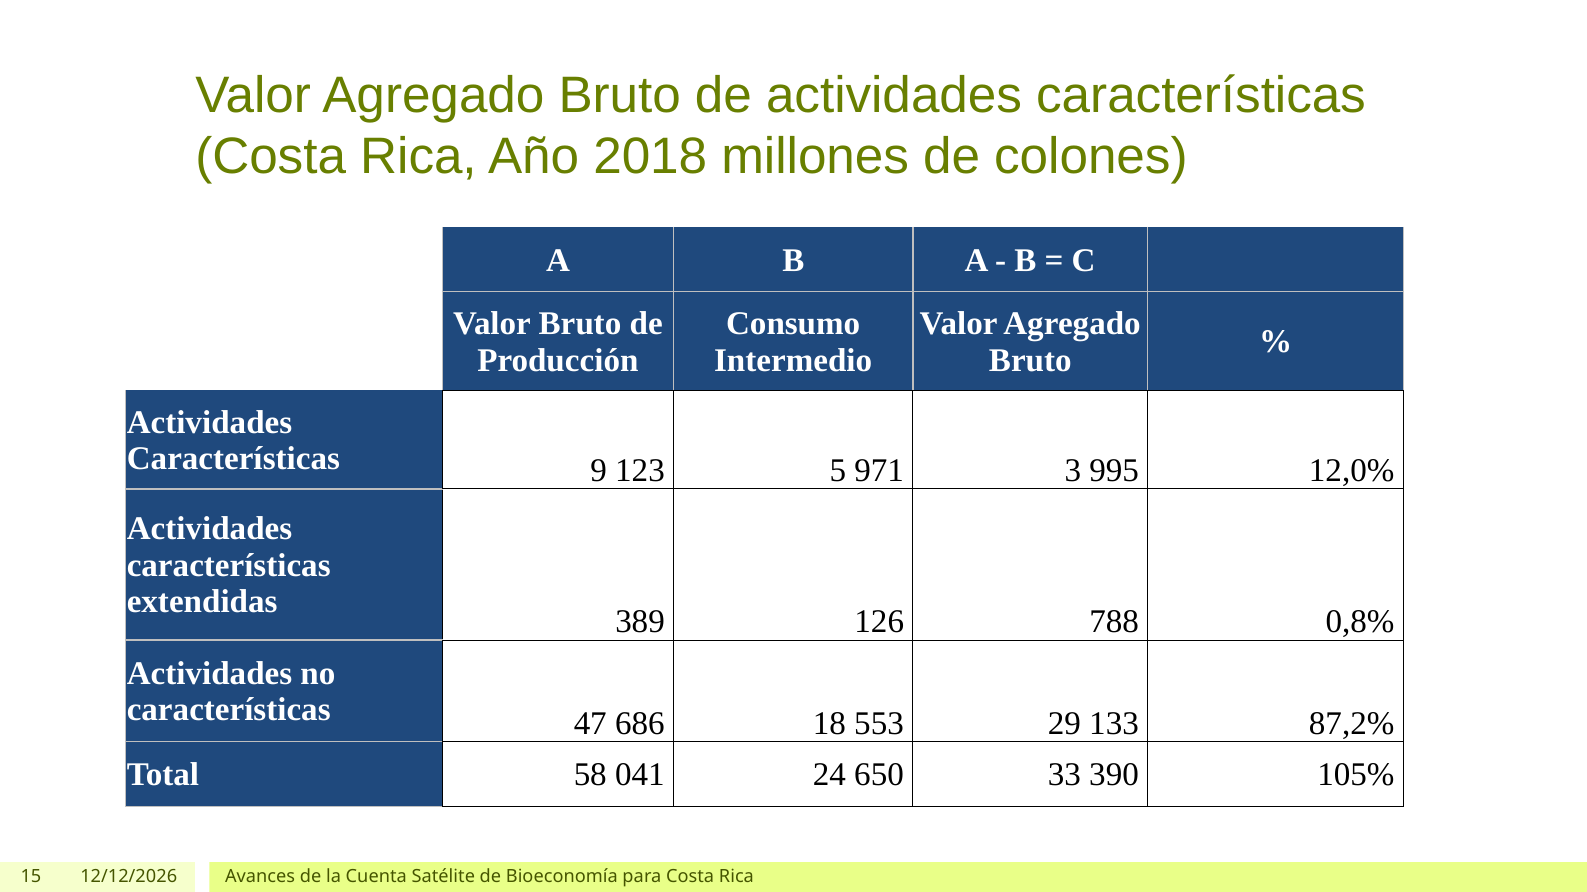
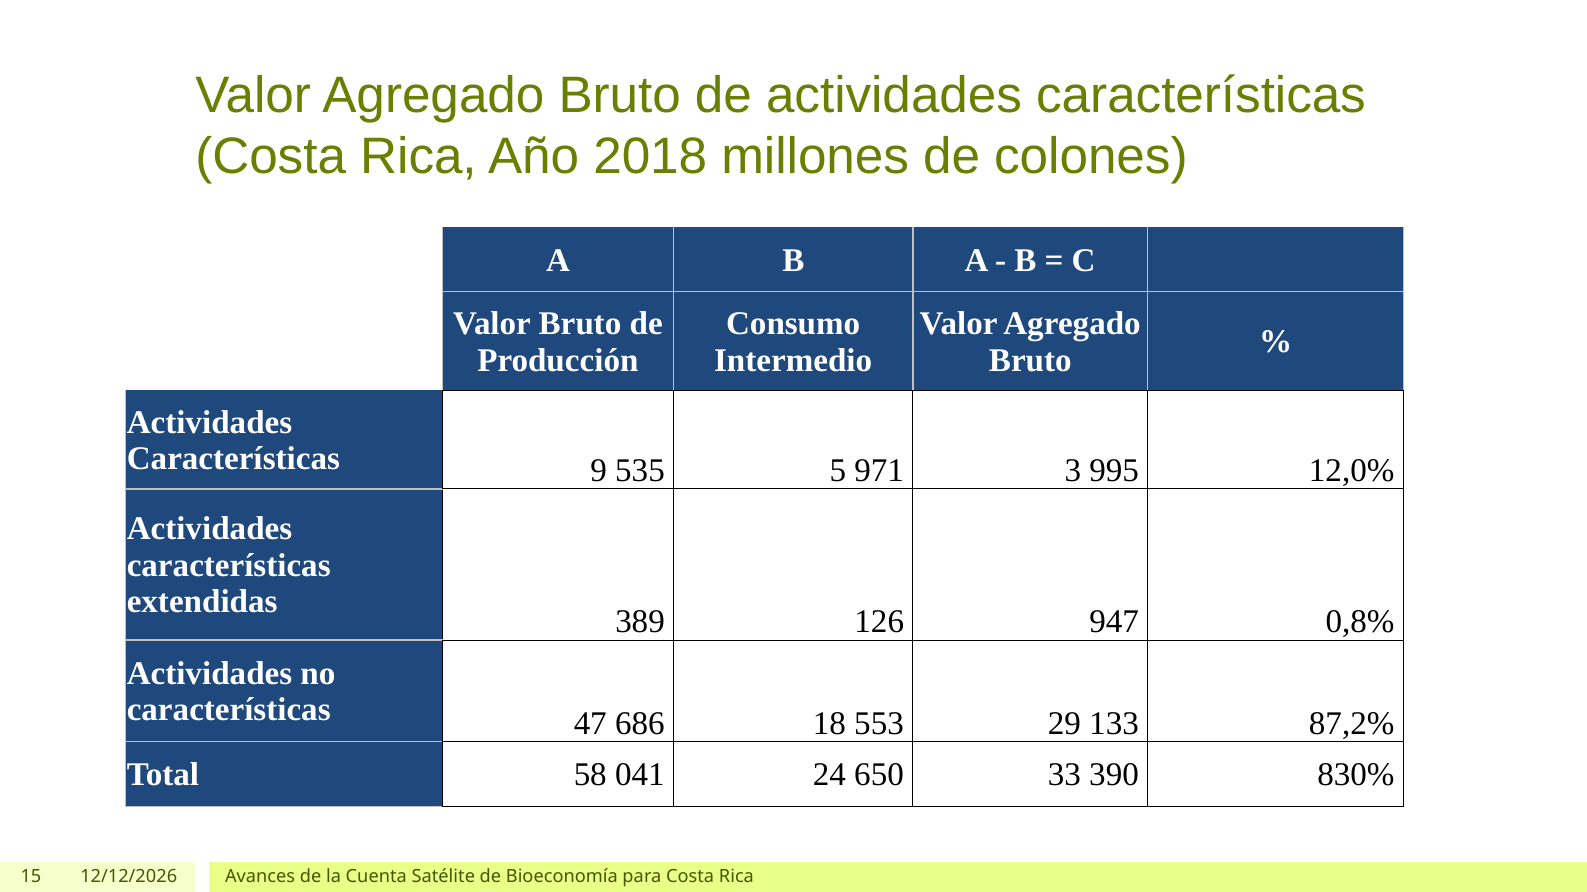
123: 123 -> 535
788: 788 -> 947
105%: 105% -> 830%
